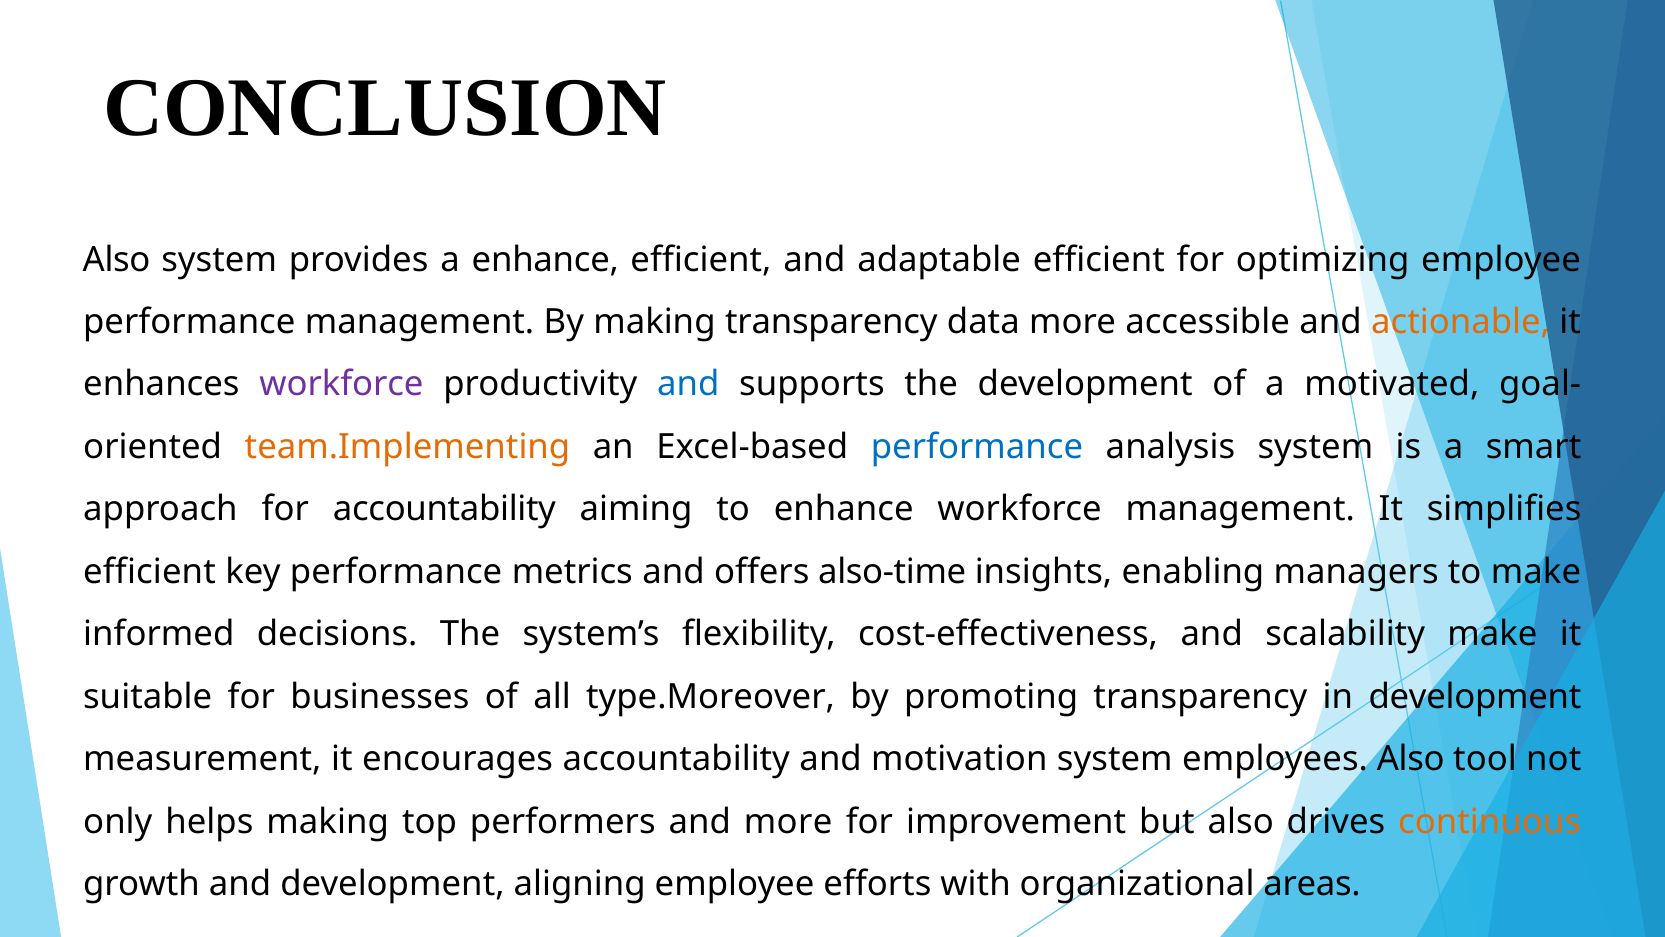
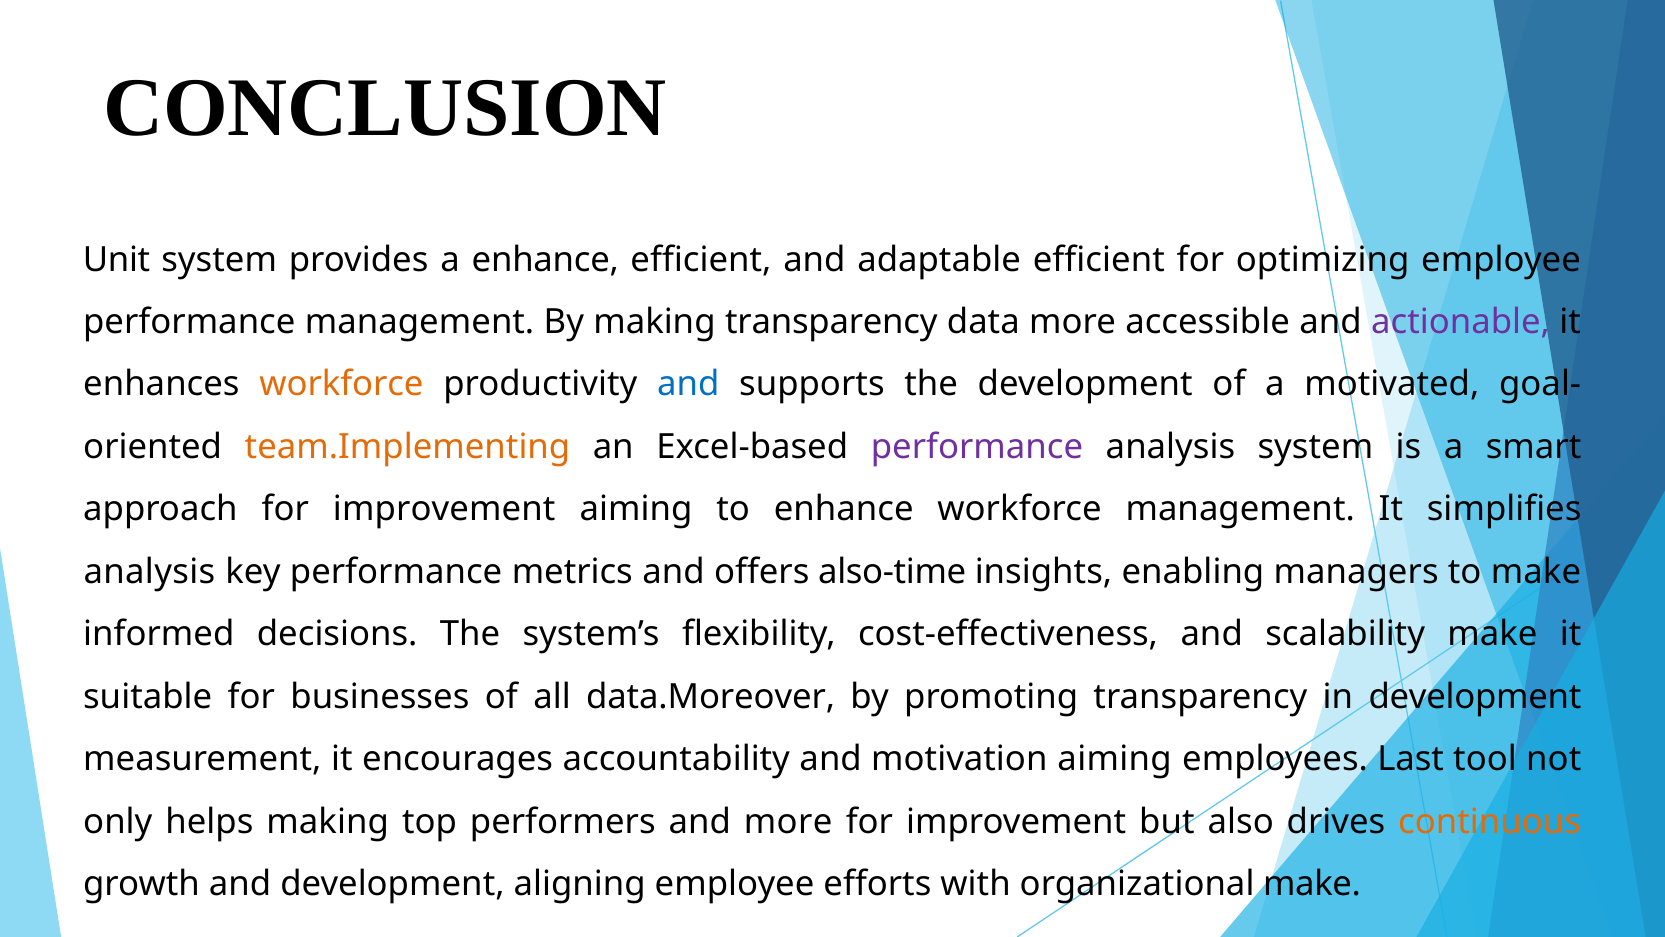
Also at (117, 259): Also -> Unit
actionable colour: orange -> purple
workforce at (341, 384) colour: purple -> orange
performance at (977, 447) colour: blue -> purple
approach for accountability: accountability -> improvement
efficient at (150, 572): efficient -> analysis
type.Moreover: type.Moreover -> data.Moreover
motivation system: system -> aiming
employees Also: Also -> Last
organizational areas: areas -> make
